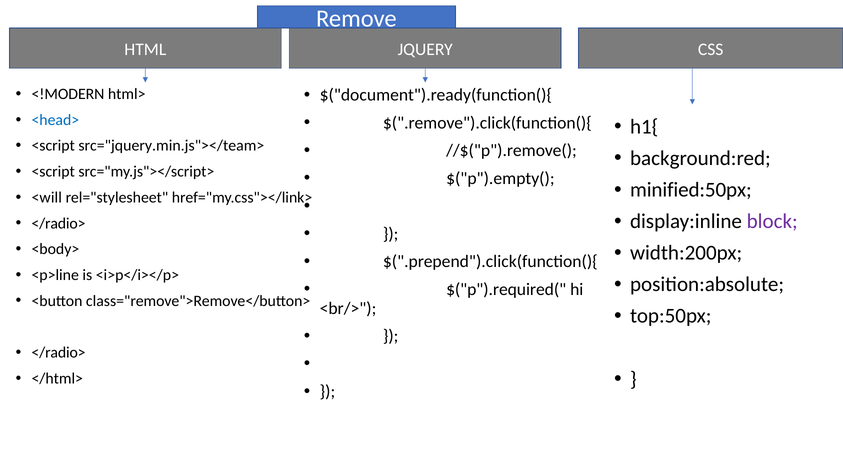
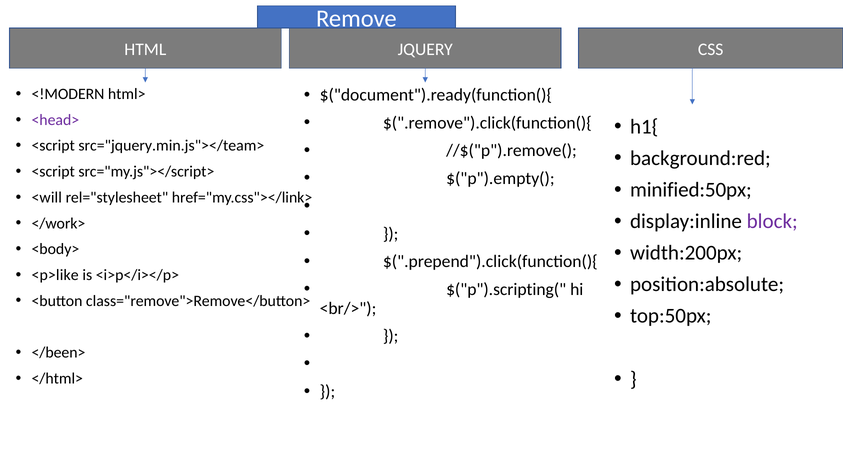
<head> colour: blue -> purple
</radio> at (58, 223): </radio> -> </work>
<p>line: <p>line -> <p>like
$("p").required(: $("p").required( -> $("p").scripting(
</radio> at (59, 353): </radio> -> </been>
